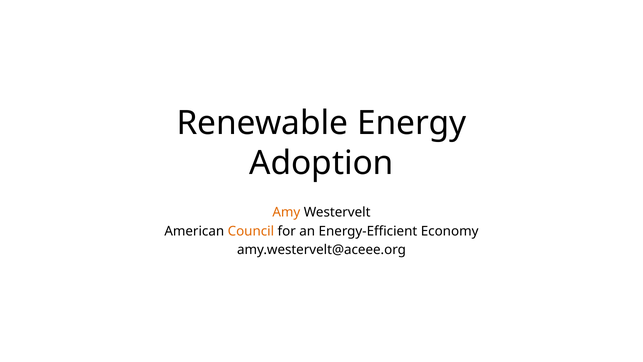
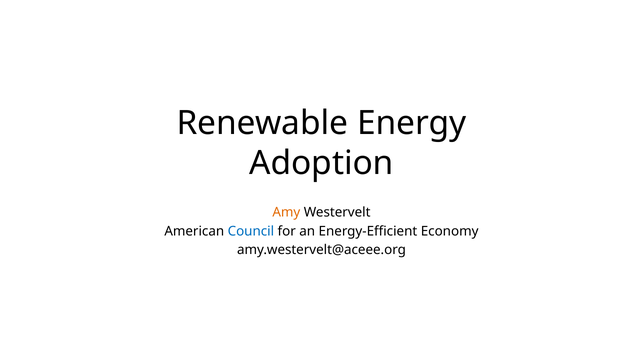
Council colour: orange -> blue
